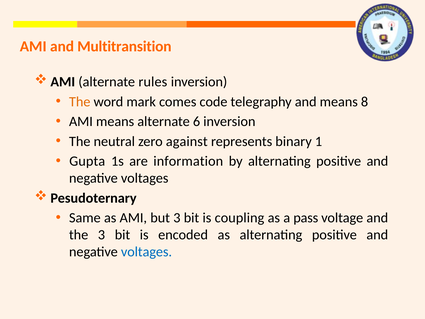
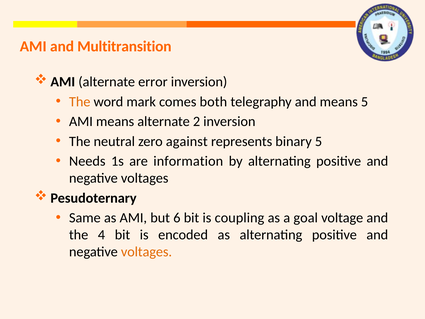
rules: rules -> error
code: code -> both
means 8: 8 -> 5
6: 6 -> 2
binary 1: 1 -> 5
Gupta: Gupta -> Needs
but 3: 3 -> 6
pass: pass -> goal
the 3: 3 -> 4
voltages at (146, 252) colour: blue -> orange
